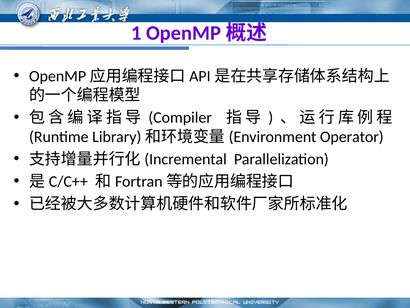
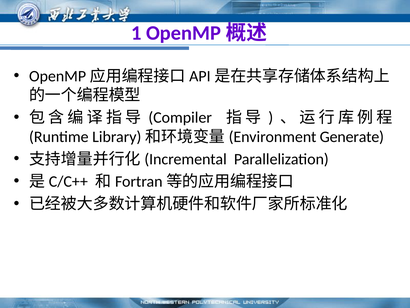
Operator: Operator -> Generate
